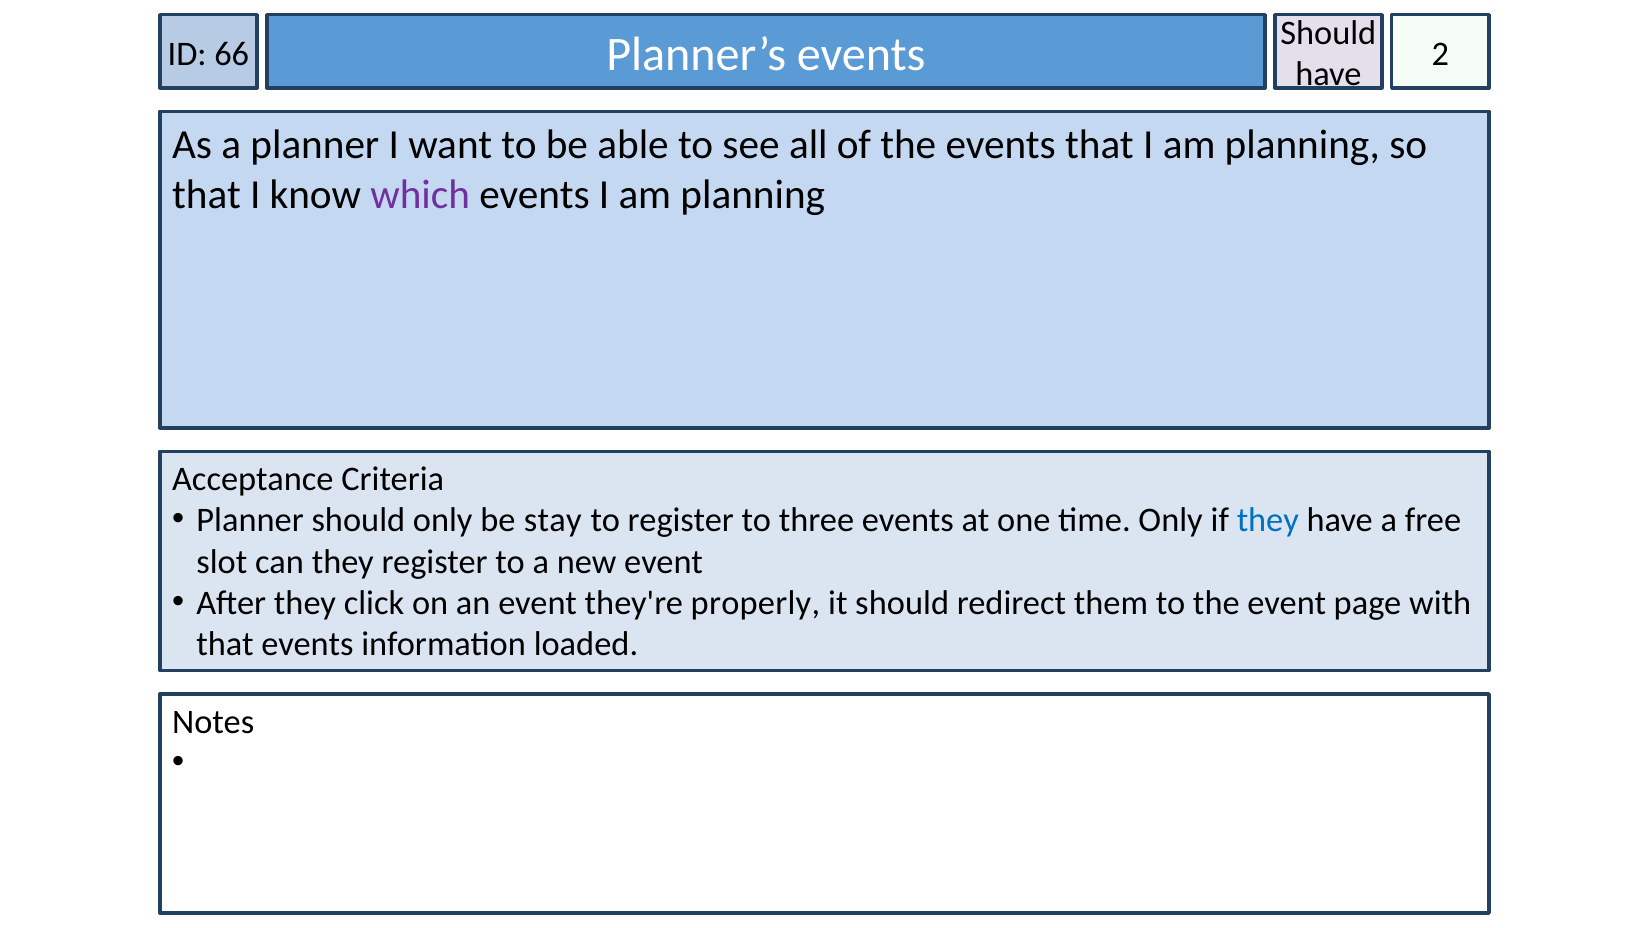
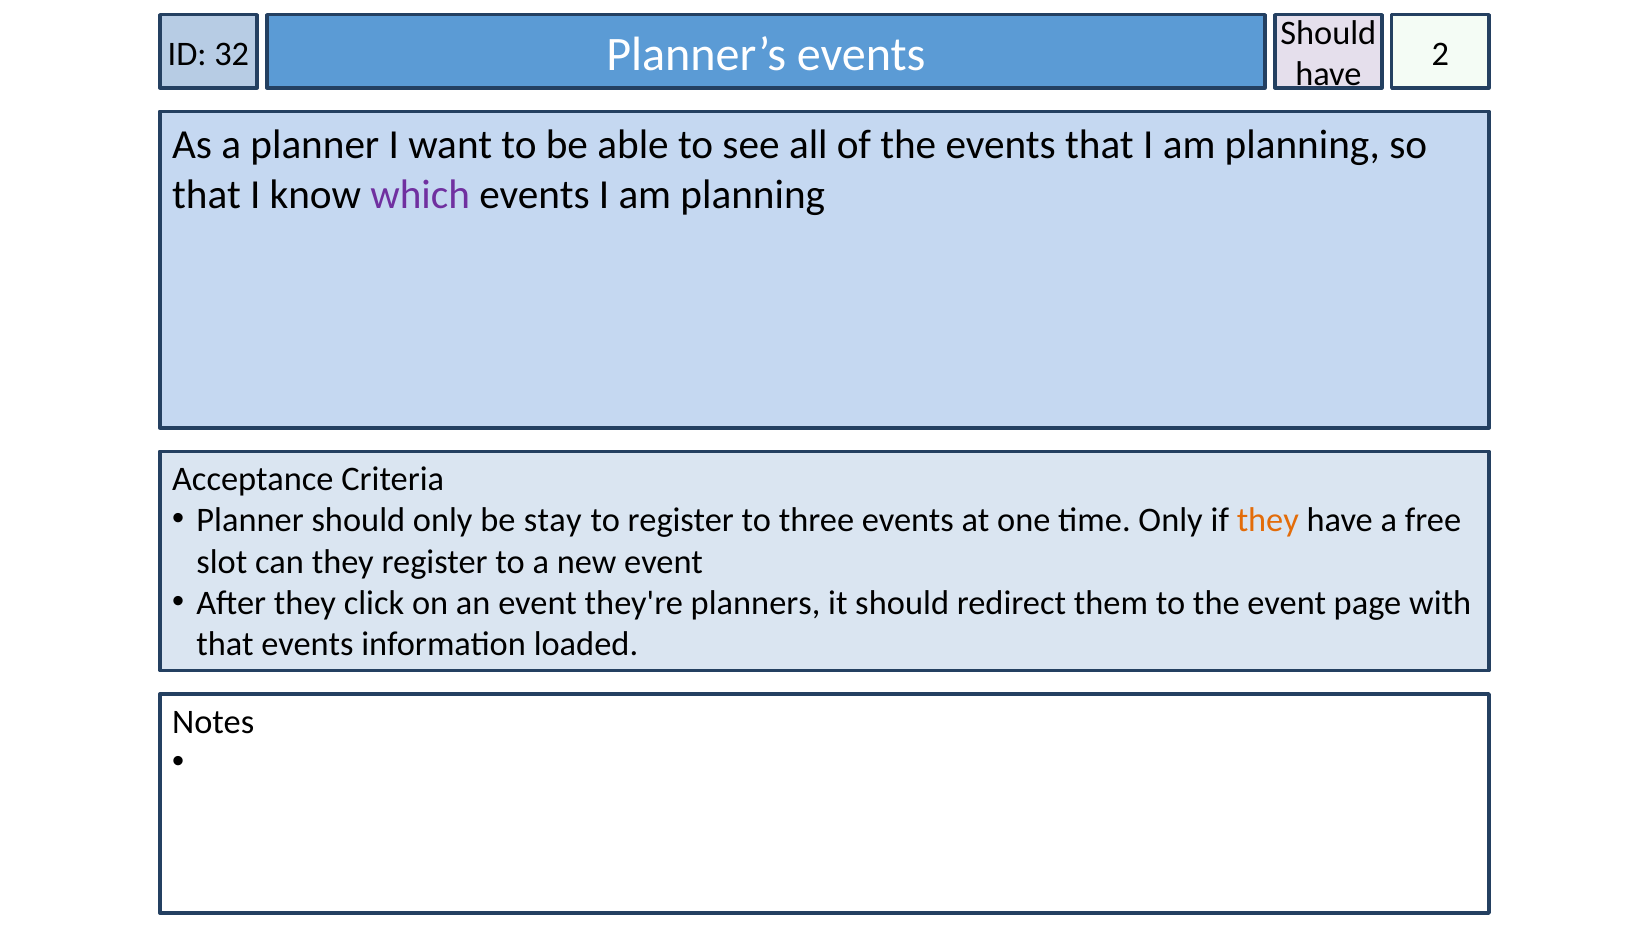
66: 66 -> 32
they at (1268, 520) colour: blue -> orange
properly: properly -> planners
